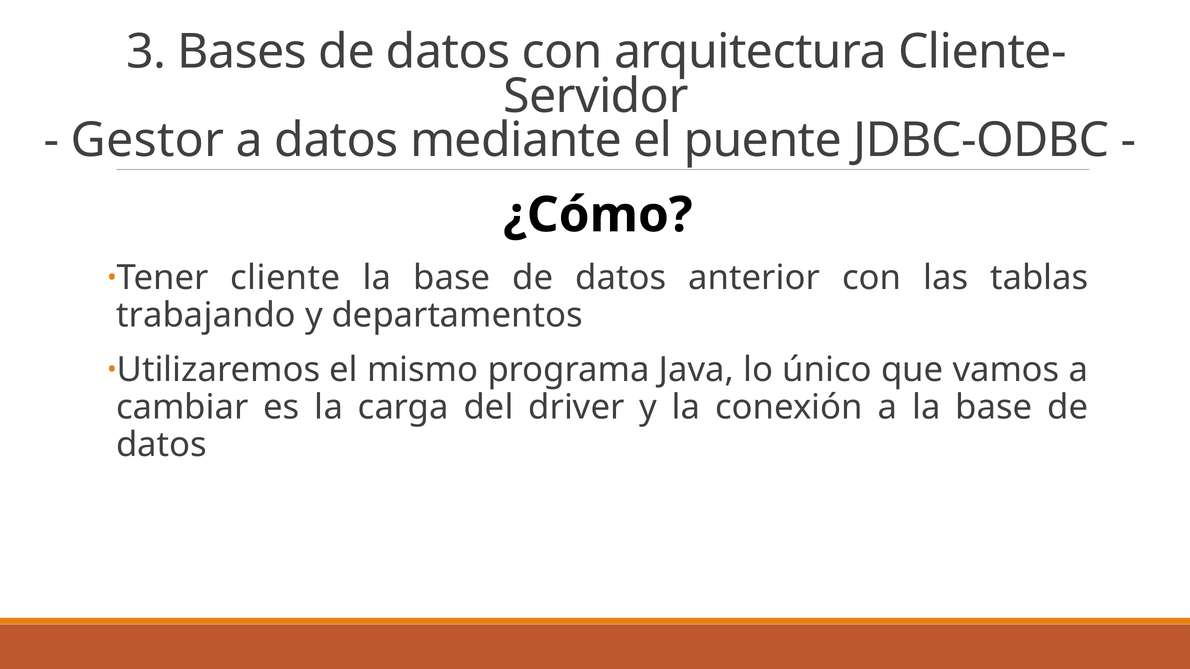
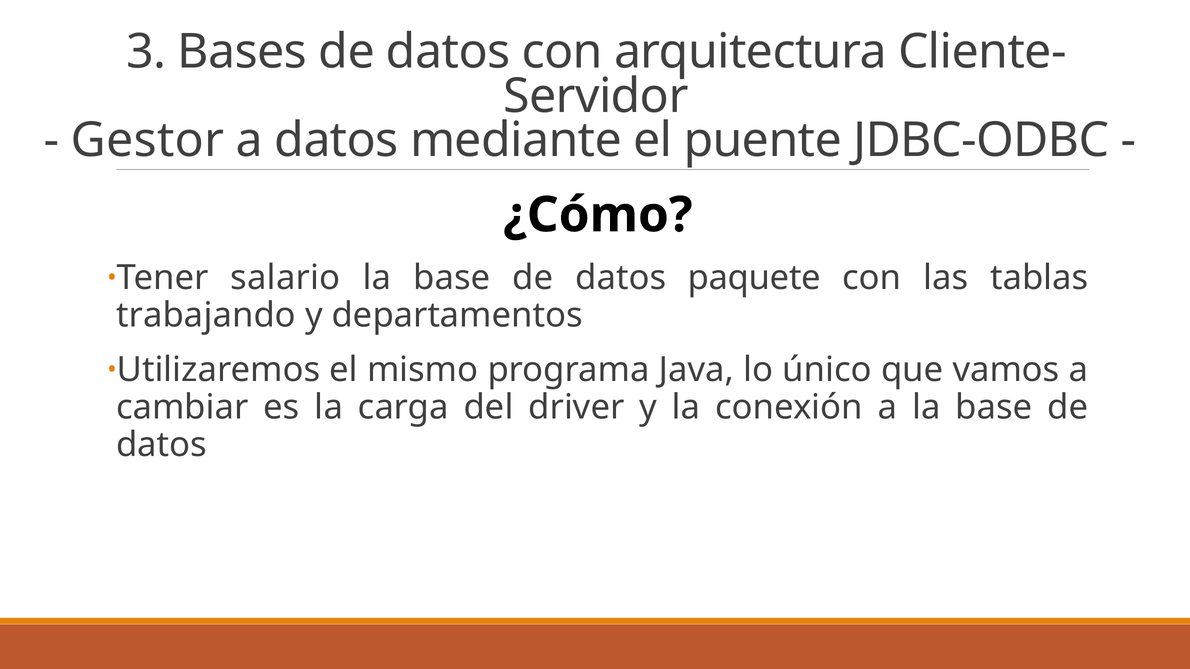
cliente: cliente -> salario
anterior: anterior -> paquete
